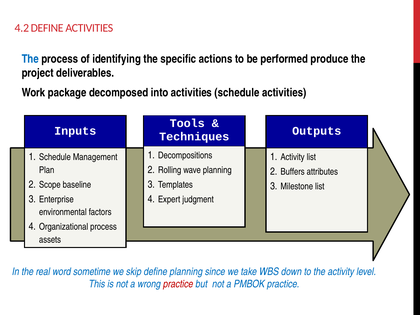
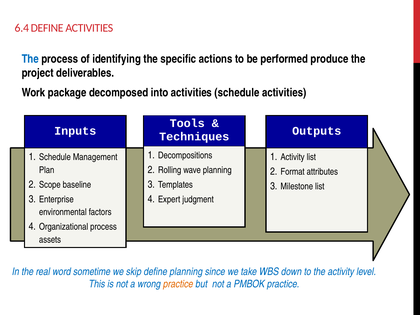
4.2: 4.2 -> 6.4
Buffers: Buffers -> Format
practice at (178, 284) colour: red -> orange
